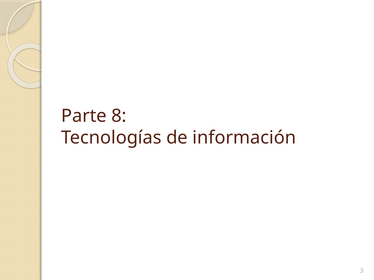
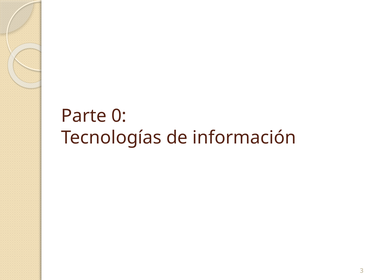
8: 8 -> 0
